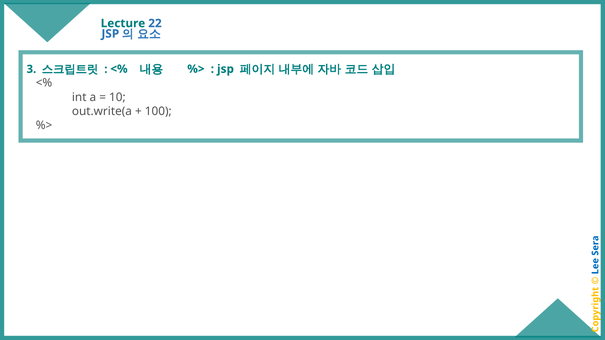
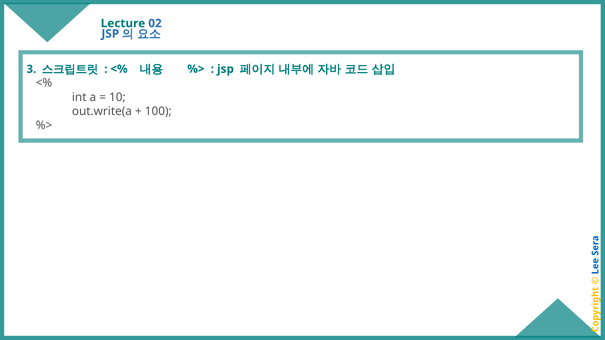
22: 22 -> 02
